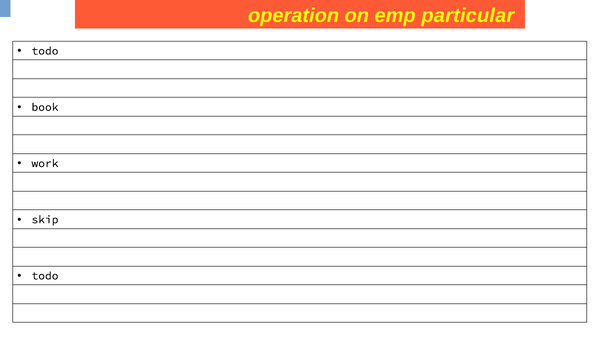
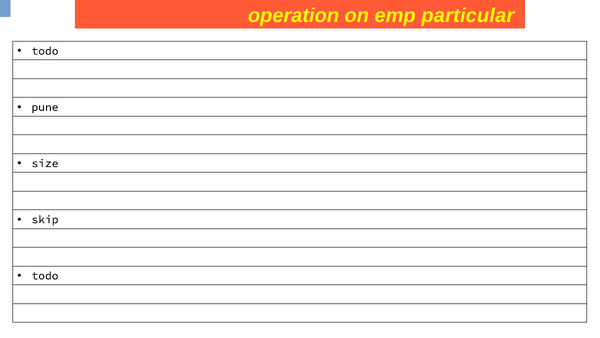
book: book -> pune
work: work -> size
